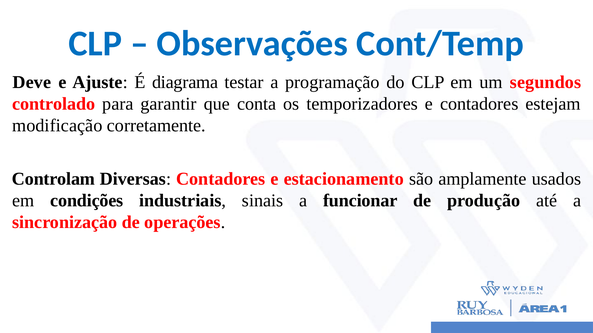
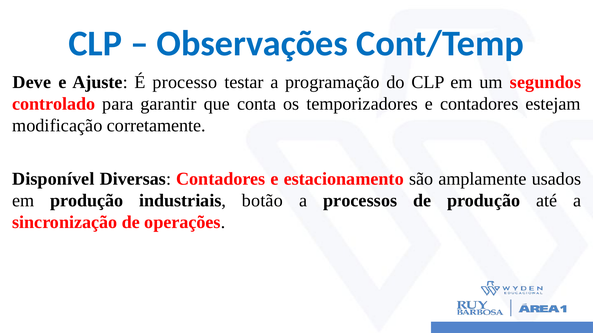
diagrama: diagrama -> processo
Controlam: Controlam -> Disponível
em condições: condições -> produção
sinais: sinais -> botão
funcionar: funcionar -> processos
